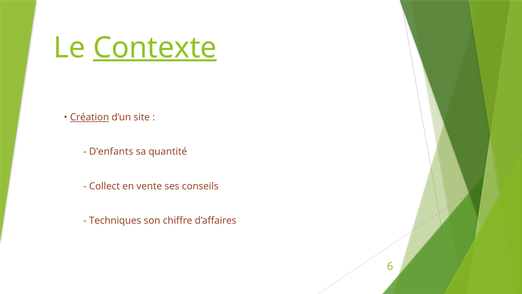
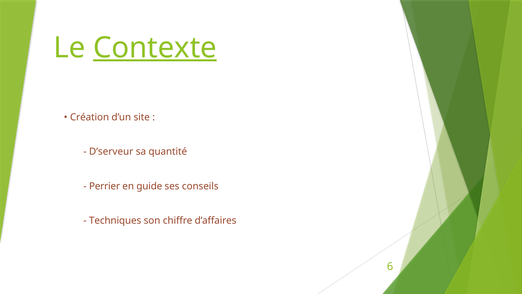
Création underline: present -> none
D’enfants: D’enfants -> D’serveur
Collect: Collect -> Perrier
vente: vente -> guide
